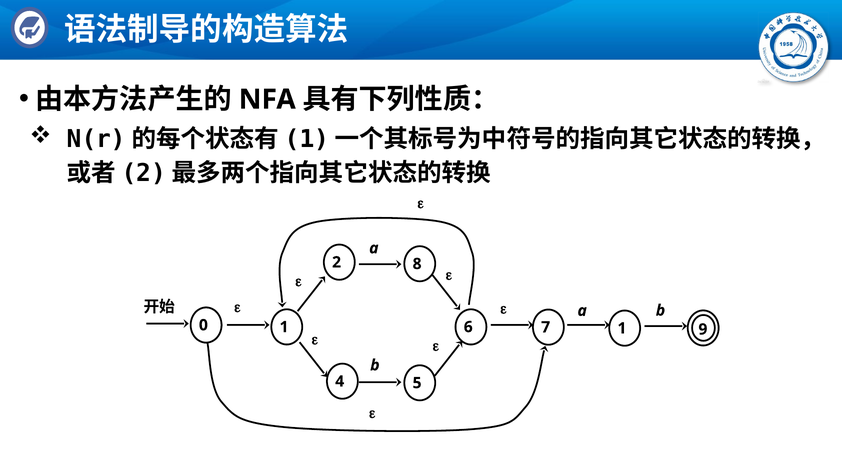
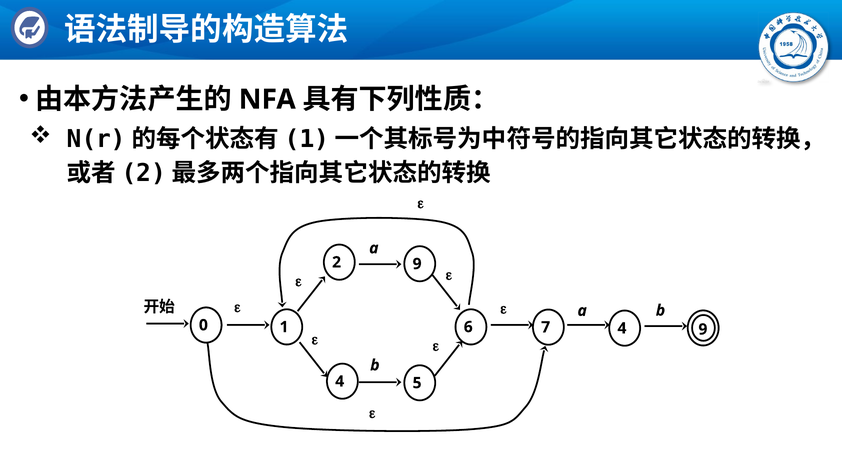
2 8: 8 -> 9
7 1: 1 -> 4
